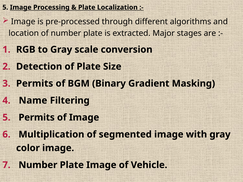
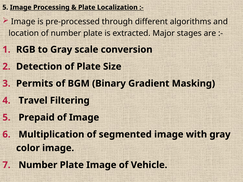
Name: Name -> Travel
5 Permits: Permits -> Prepaid
